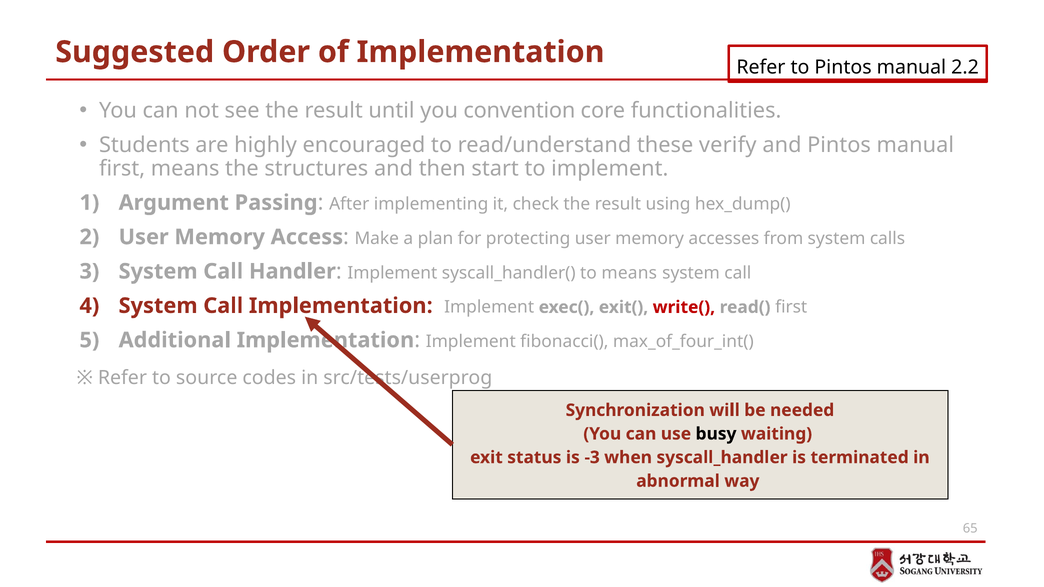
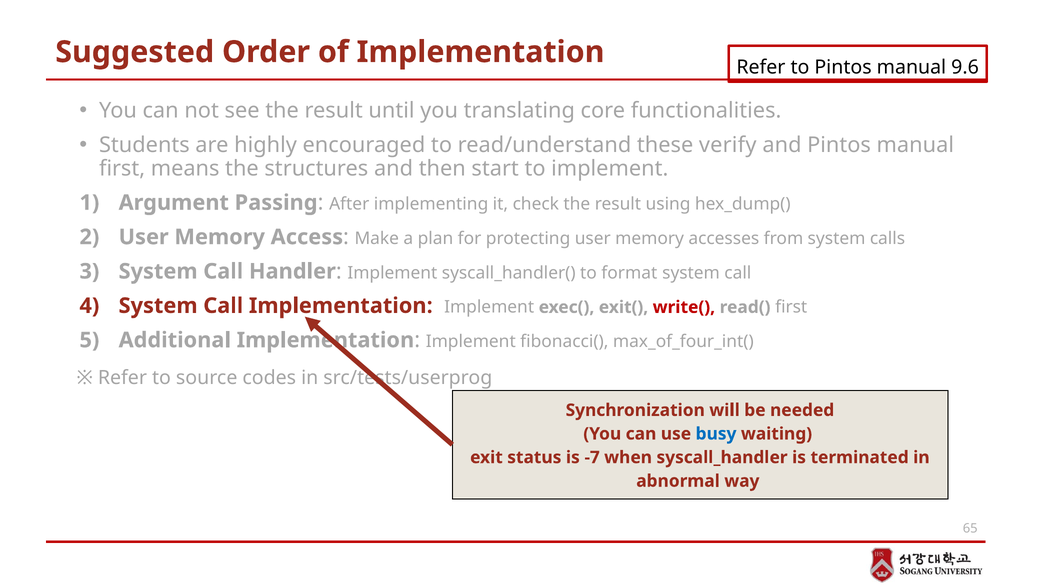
2.2: 2.2 -> 9.6
convention: convention -> translating
to means: means -> format
busy colour: black -> blue
-3: -3 -> -7
